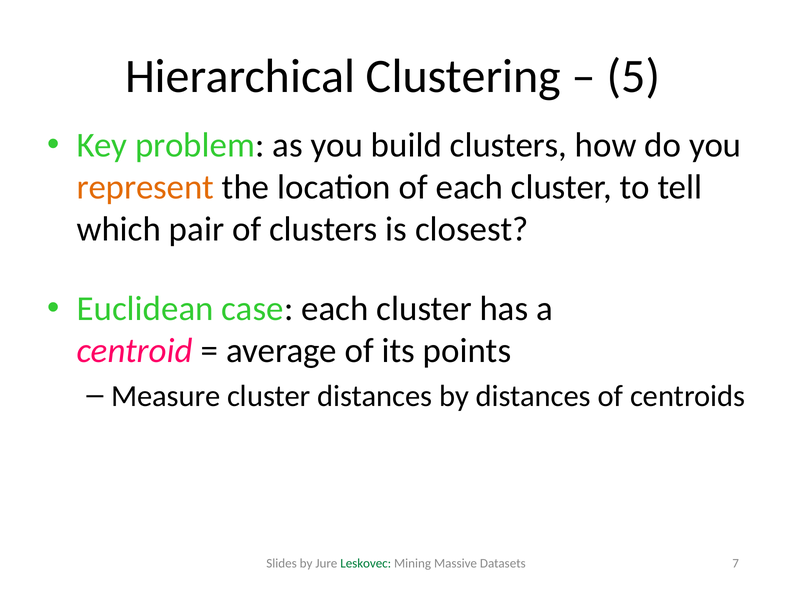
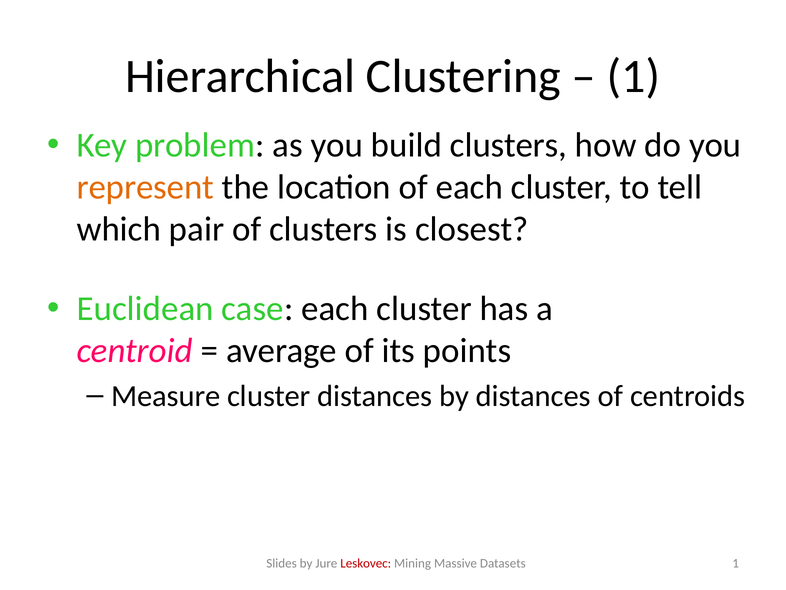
5 at (633, 76): 5 -> 1
Leskovec colour: green -> red
Datasets 7: 7 -> 1
